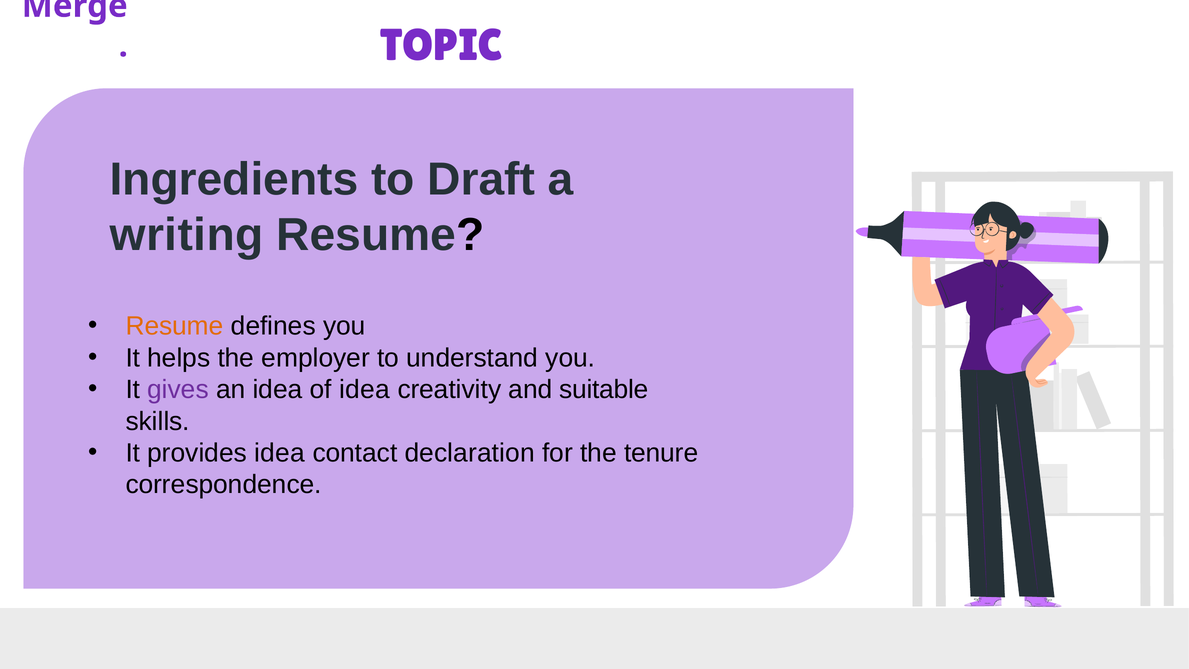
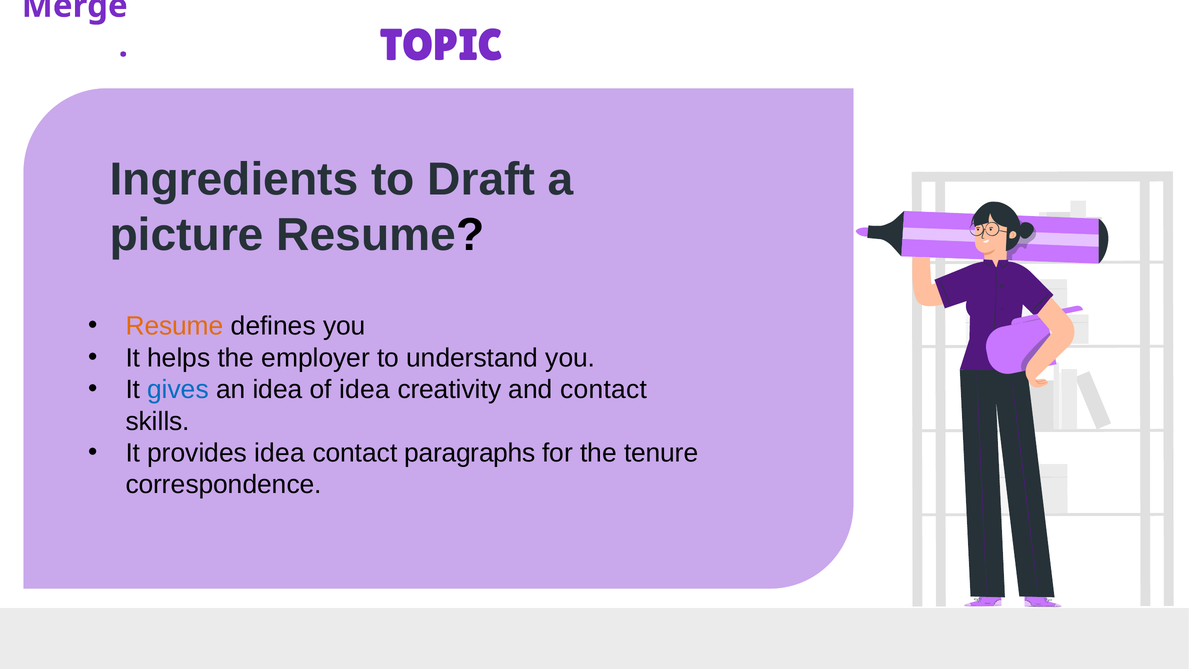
writing: writing -> picture
gives colour: purple -> blue
and suitable: suitable -> contact
declaration: declaration -> paragraphs
